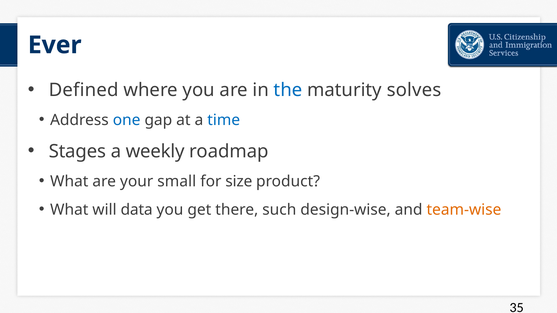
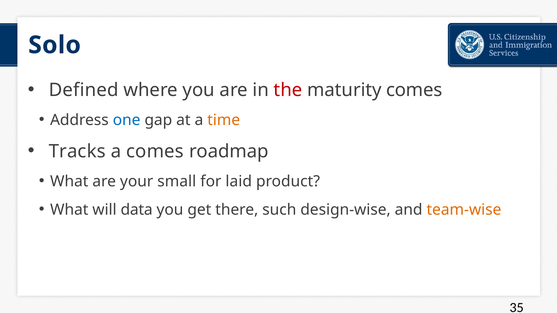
Ever: Ever -> Solo
the colour: blue -> red
maturity solves: solves -> comes
time colour: blue -> orange
Stages: Stages -> Tracks
a weekly: weekly -> comes
size: size -> laid
